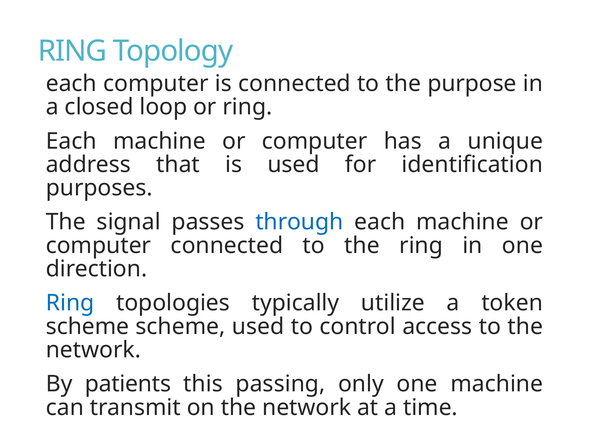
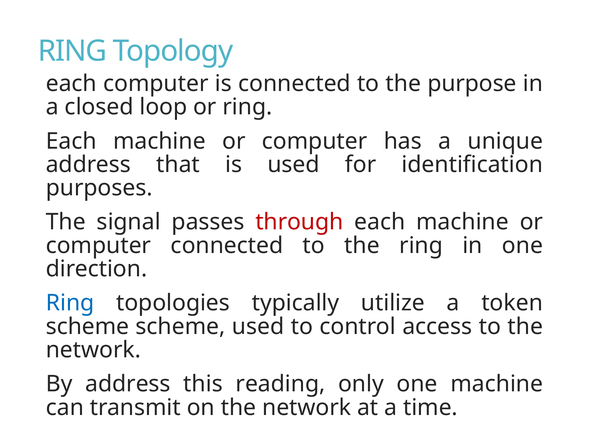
through colour: blue -> red
By patients: patients -> address
passing: passing -> reading
